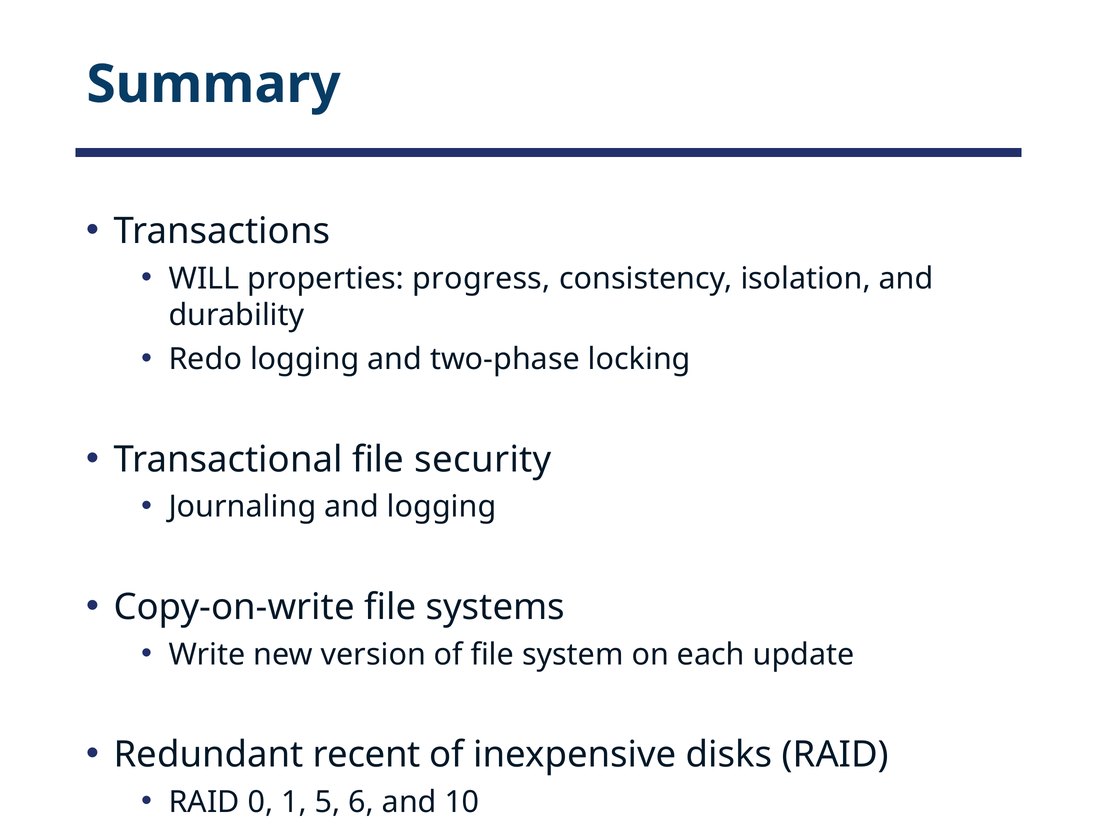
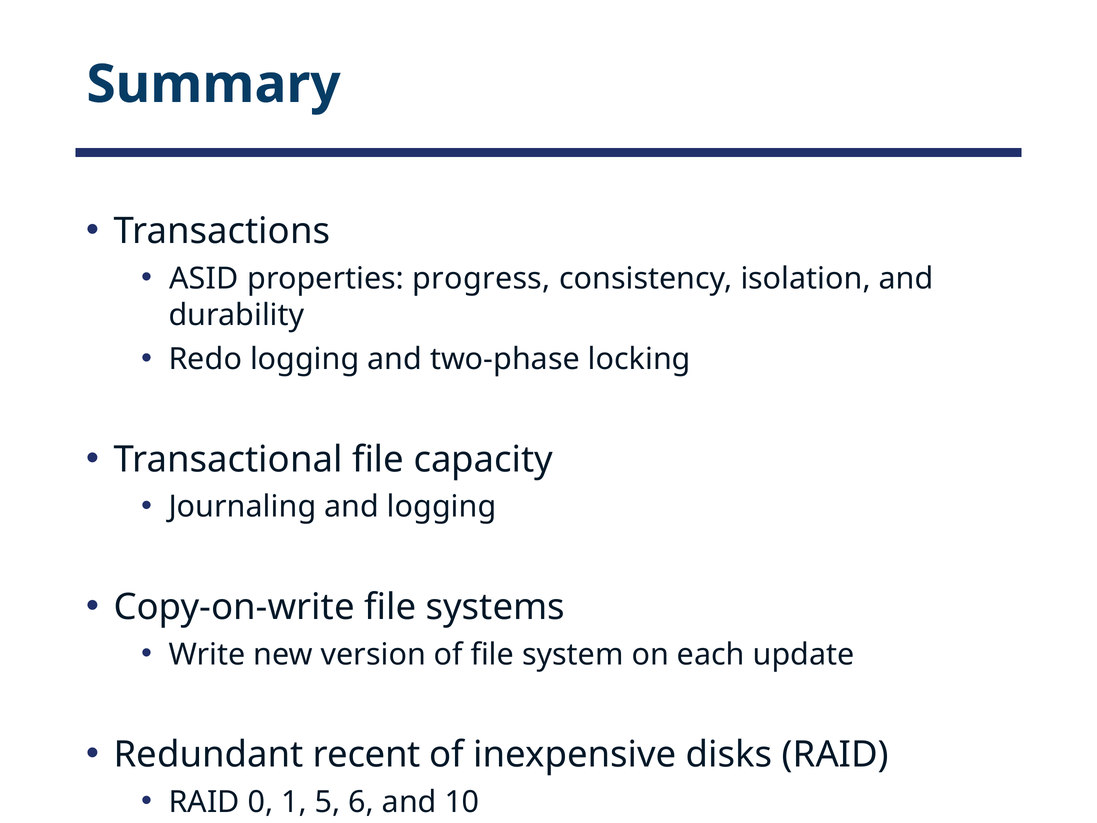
WILL: WILL -> ASID
security: security -> capacity
